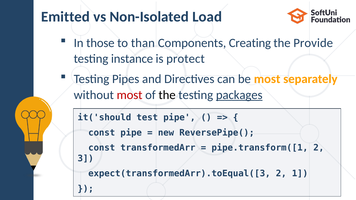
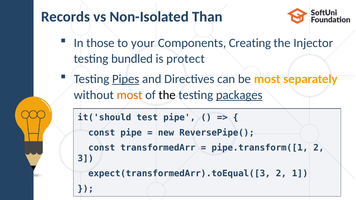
Emitted: Emitted -> Records
Load: Load -> Than
than: than -> your
Provide: Provide -> Injector
instance: instance -> bundled
Pipes underline: none -> present
most at (130, 95) colour: red -> orange
